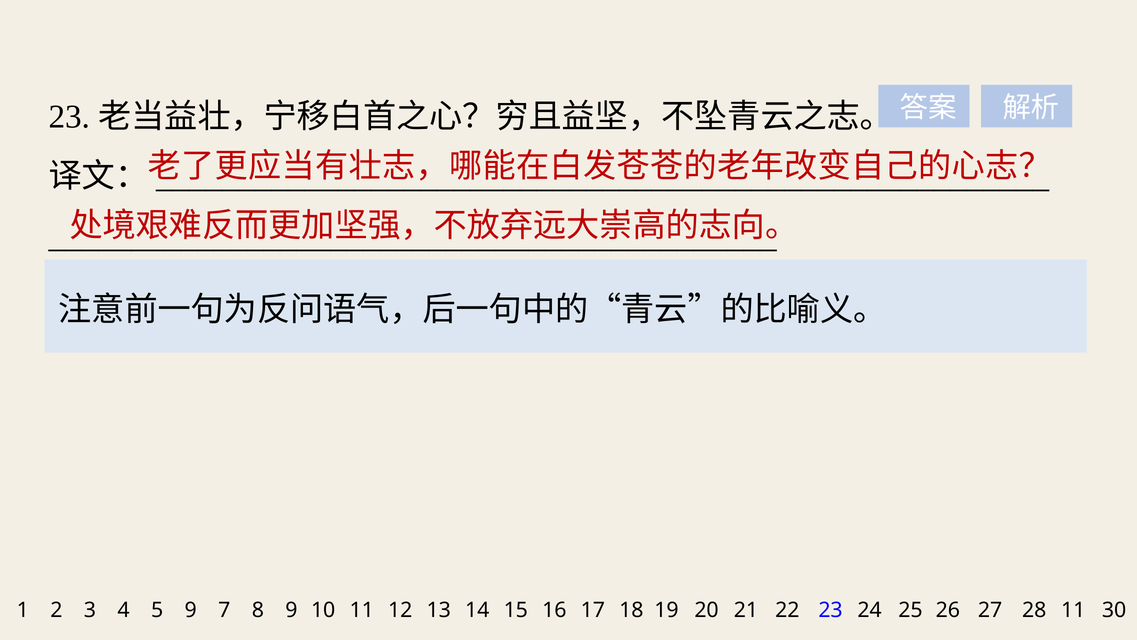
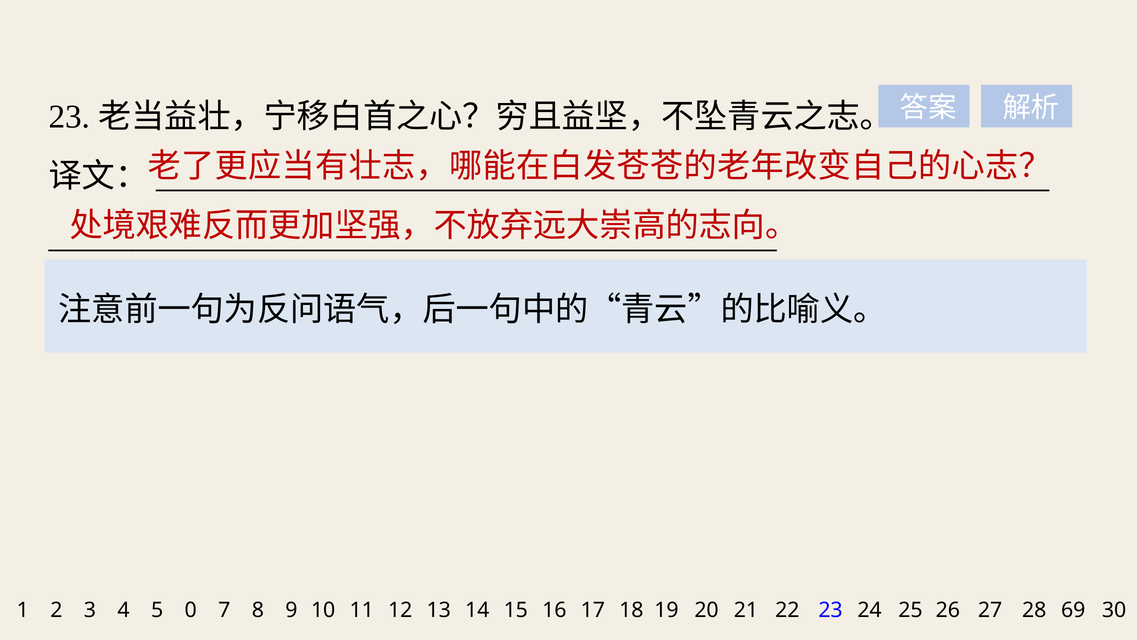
3 9: 9 -> 0
28 11: 11 -> 69
